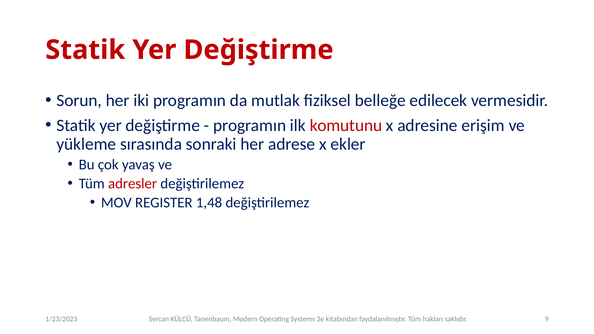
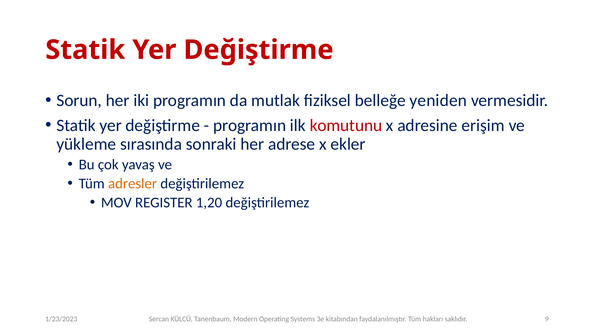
edilecek: edilecek -> yeniden
adresler colour: red -> orange
1,48: 1,48 -> 1,20
